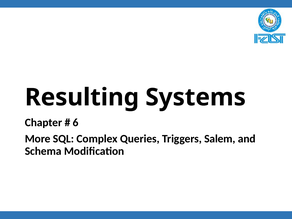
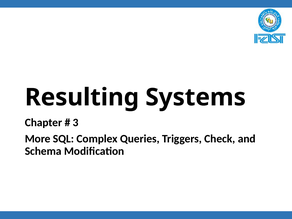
6: 6 -> 3
Salem: Salem -> Check
